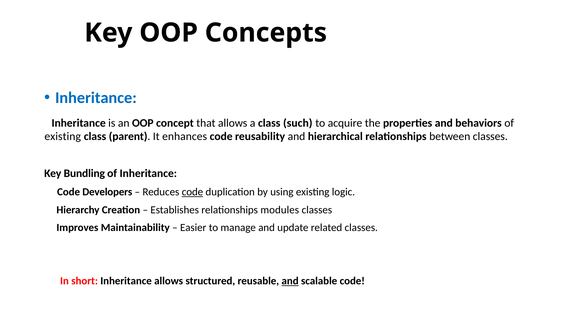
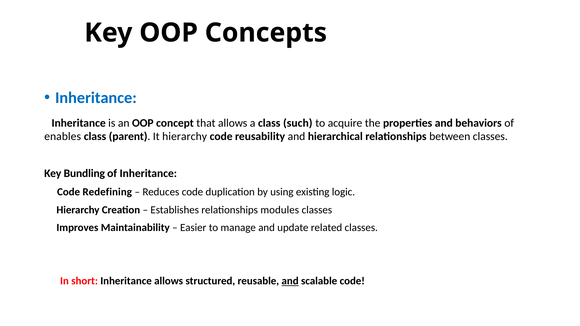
existing at (63, 136): existing -> enables
It enhances: enhances -> hierarchy
Developers: Developers -> Redefining
code at (192, 192) underline: present -> none
